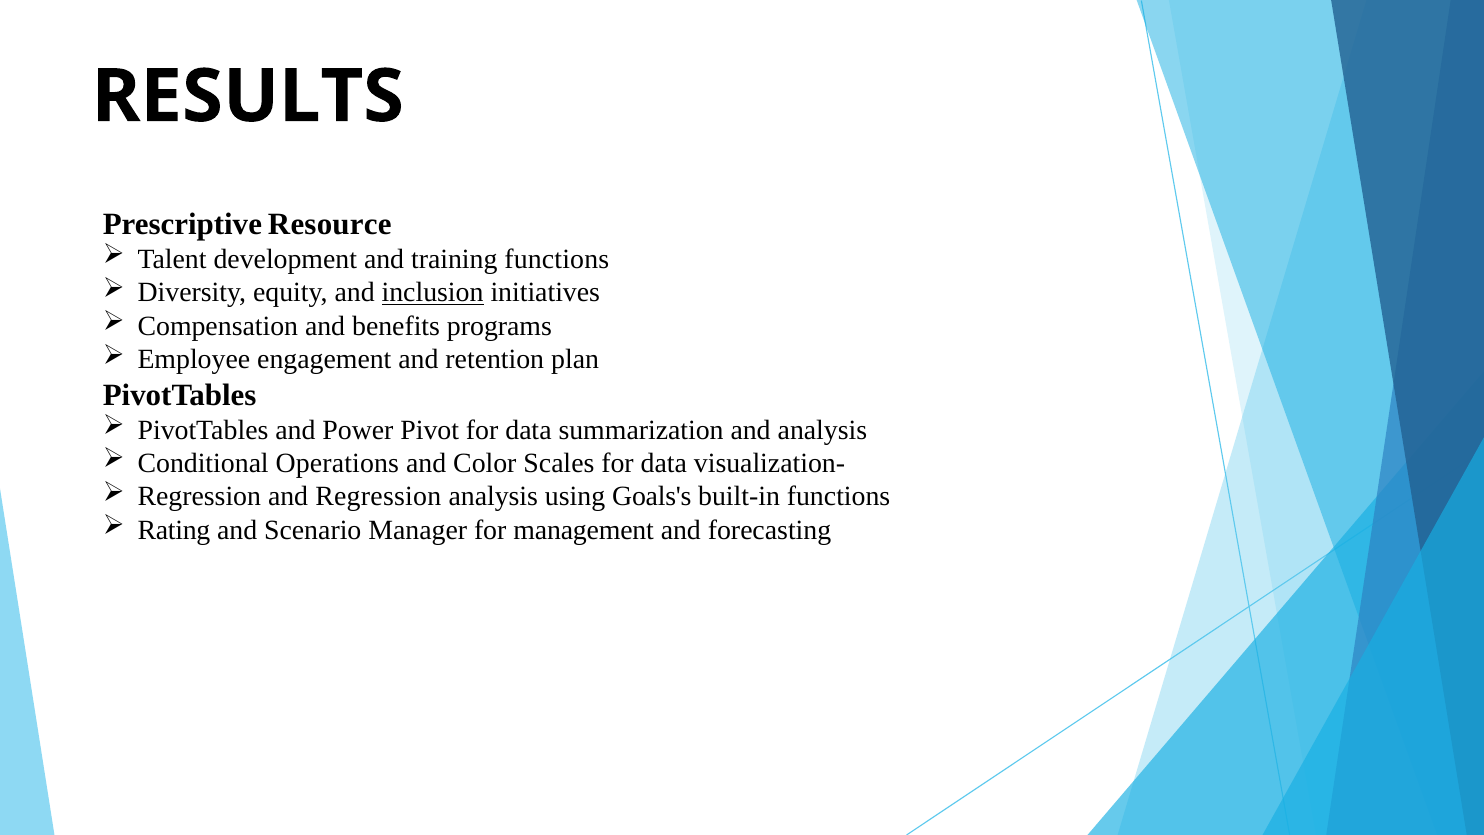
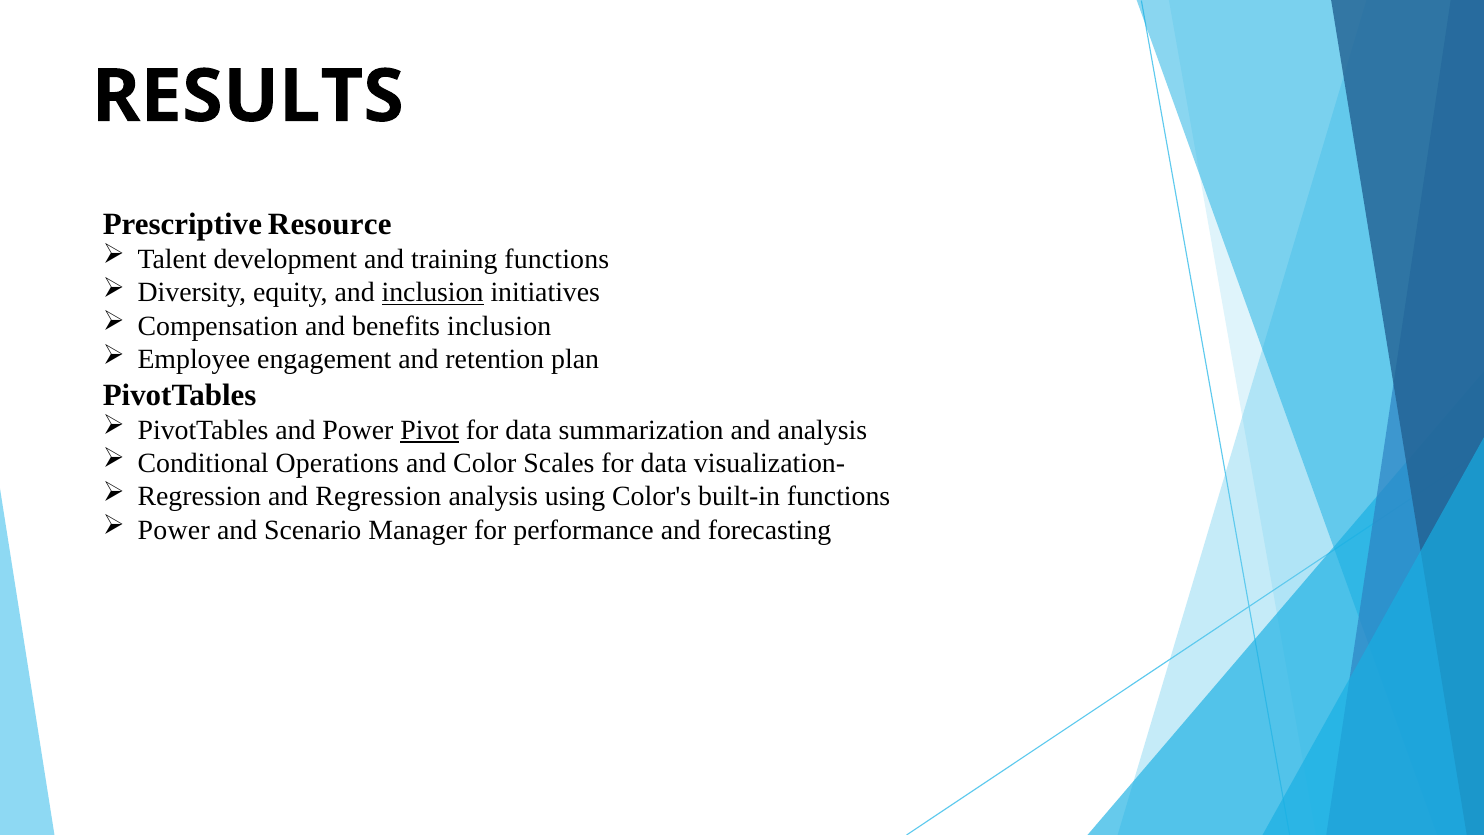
benefits programs: programs -> inclusion
Pivot underline: none -> present
Goals's: Goals's -> Color's
Rating at (174, 530): Rating -> Power
management: management -> performance
